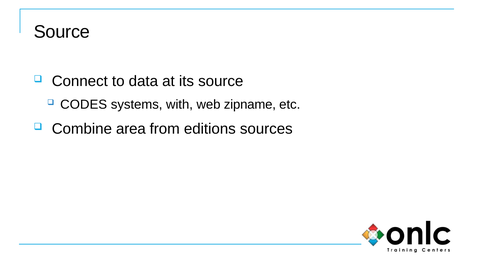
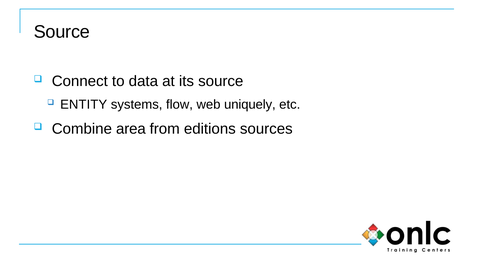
CODES: CODES -> ENTITY
with: with -> flow
zipname: zipname -> uniquely
